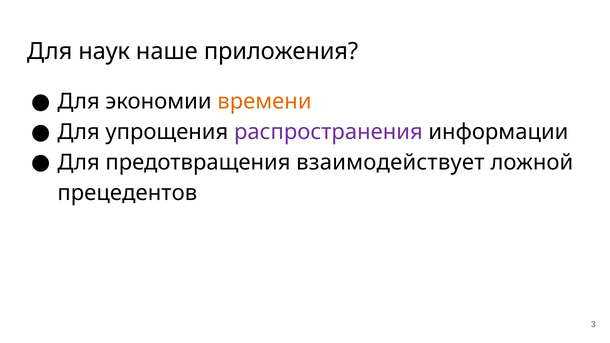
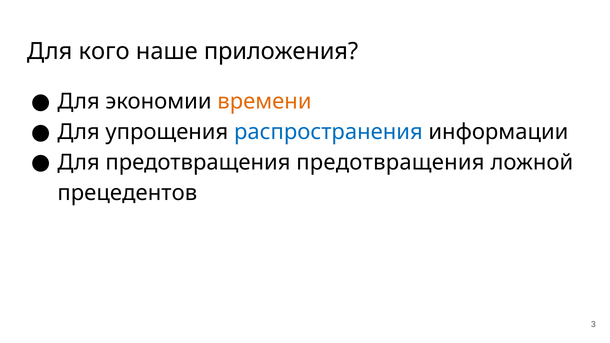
наук: наук -> кого
распространения colour: purple -> blue
предотвращения взаимодействует: взаимодействует -> предотвращения
